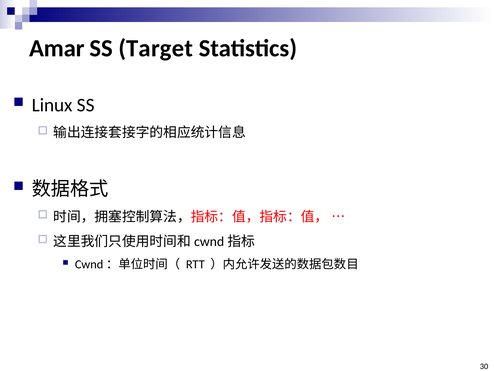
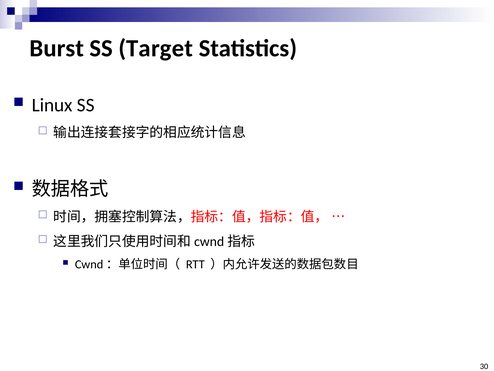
Amar: Amar -> Burst
